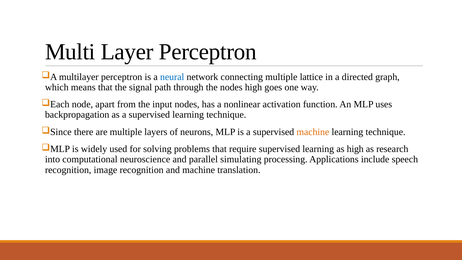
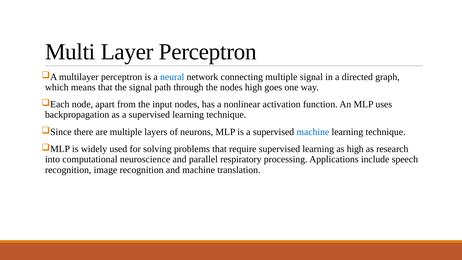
multiple lattice: lattice -> signal
machine at (313, 132) colour: orange -> blue
simulating: simulating -> respiratory
